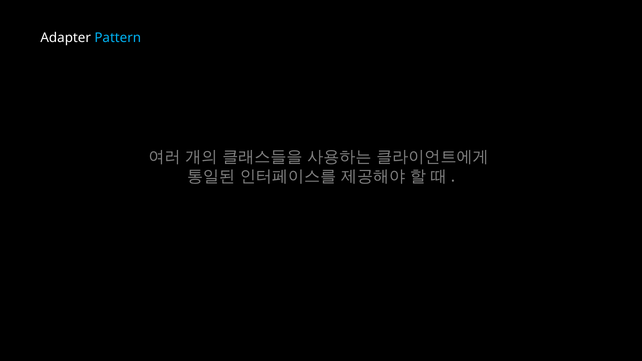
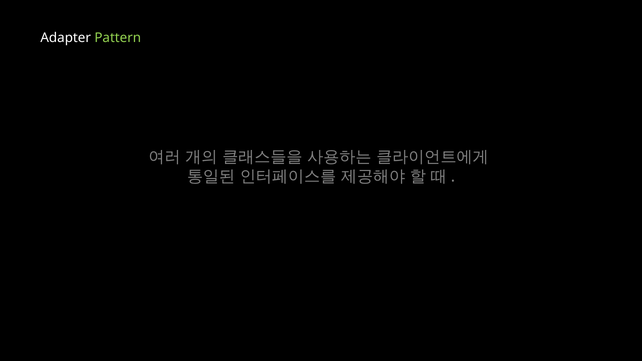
Pattern colour: light blue -> light green
